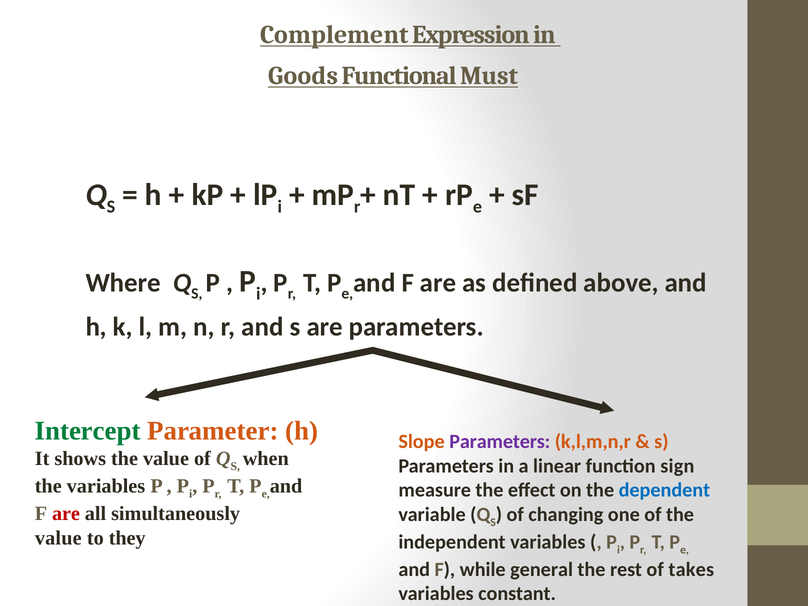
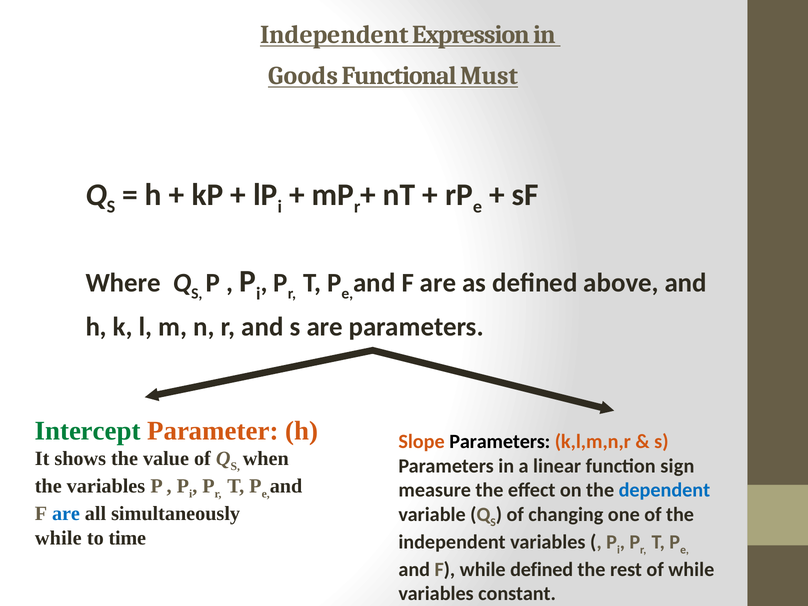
Complement at (334, 35): Complement -> Independent
Parameters at (500, 442) colour: purple -> black
are at (66, 514) colour: red -> blue
value at (58, 538): value -> while
they: they -> time
while general: general -> defined
of takes: takes -> while
